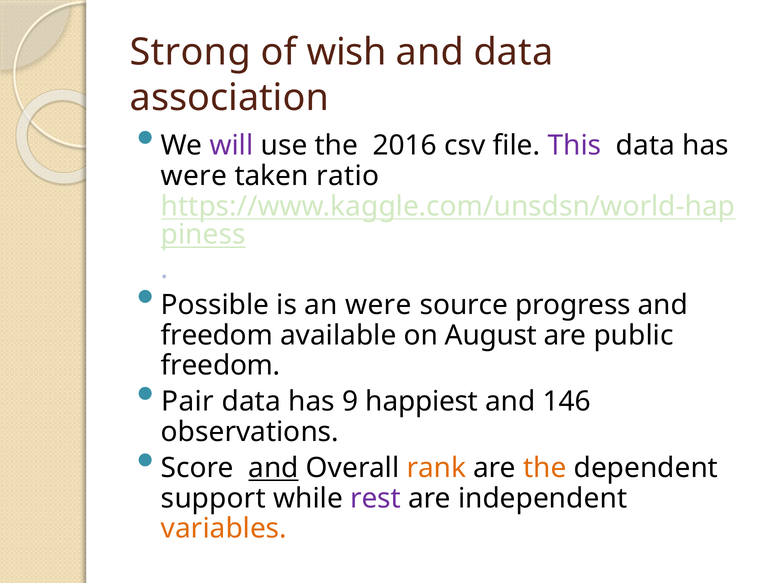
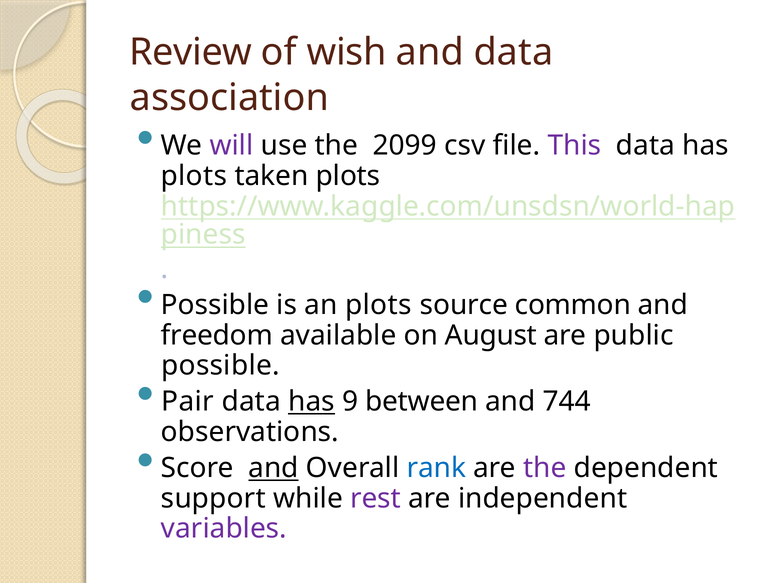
Strong: Strong -> Review
2016: 2016 -> 2099
were at (194, 176): were -> plots
taken ratio: ratio -> plots
an were: were -> plots
progress: progress -> common
freedom at (221, 366): freedom -> possible
has at (311, 402) underline: none -> present
happiest: happiest -> between
146: 146 -> 744
rank colour: orange -> blue
the at (545, 469) colour: orange -> purple
variables colour: orange -> purple
